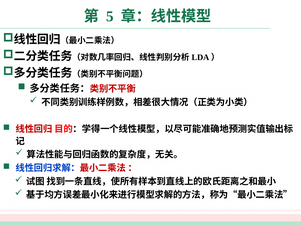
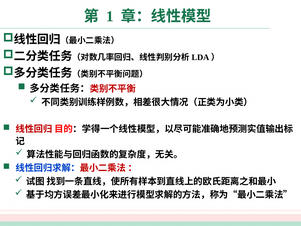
5: 5 -> 1
